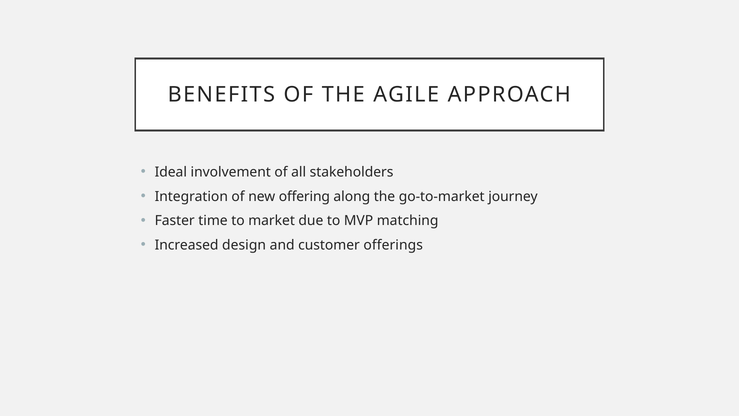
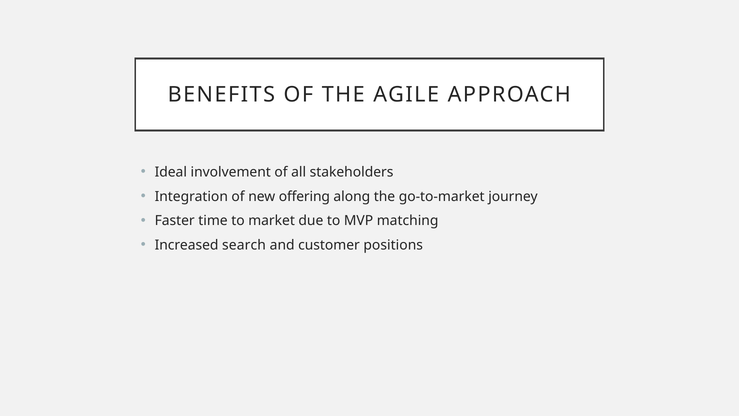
design: design -> search
offerings: offerings -> positions
